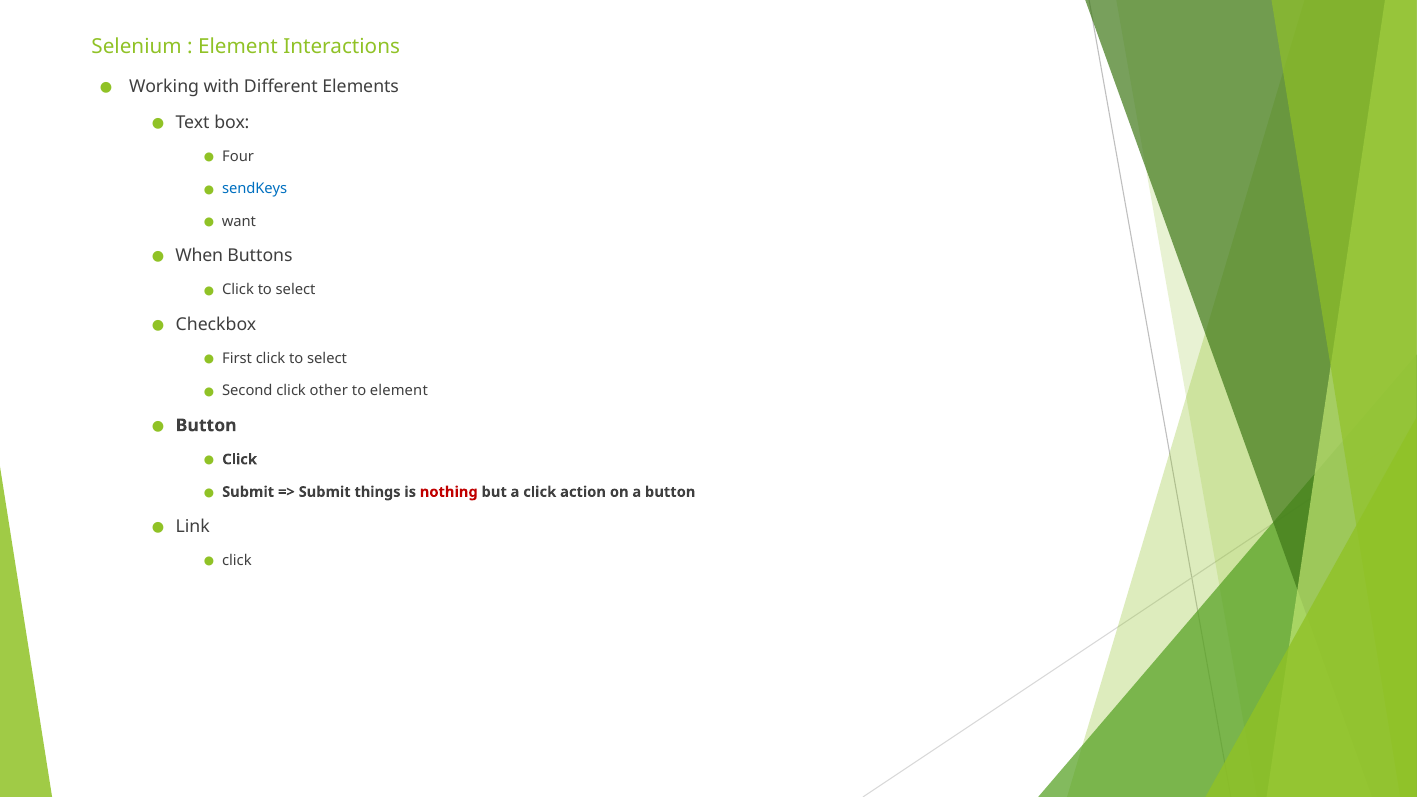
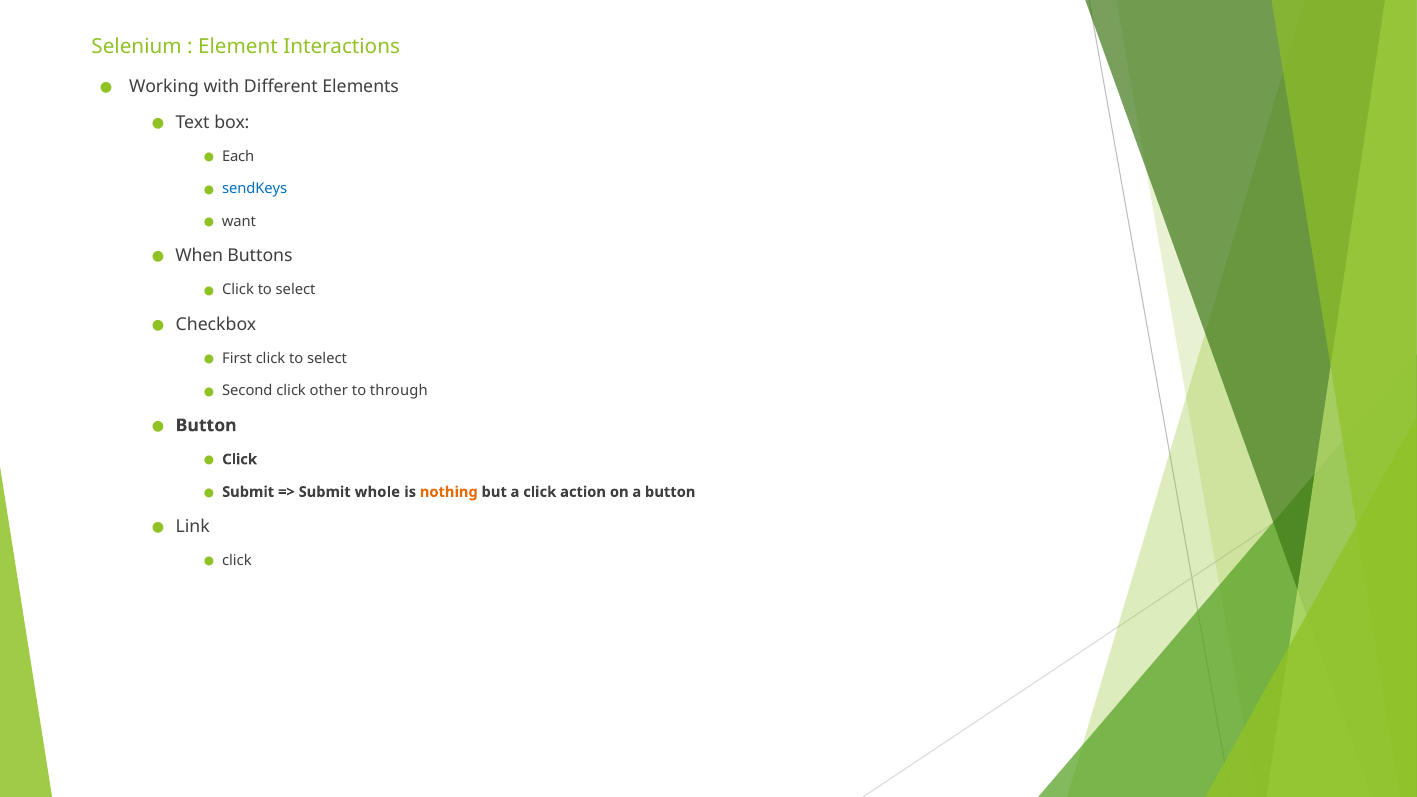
Four: Four -> Each
to element: element -> through
things: things -> whole
nothing colour: red -> orange
